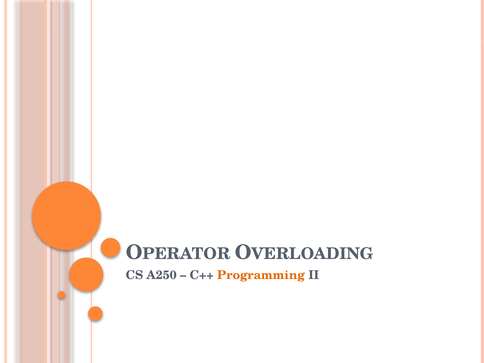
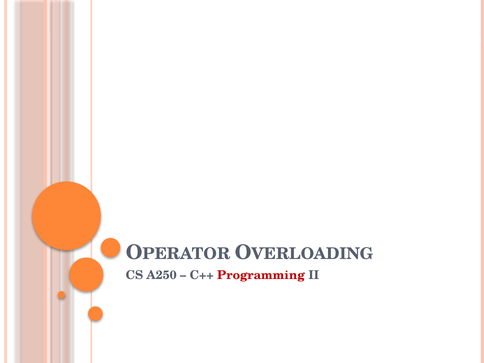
Programming colour: orange -> red
